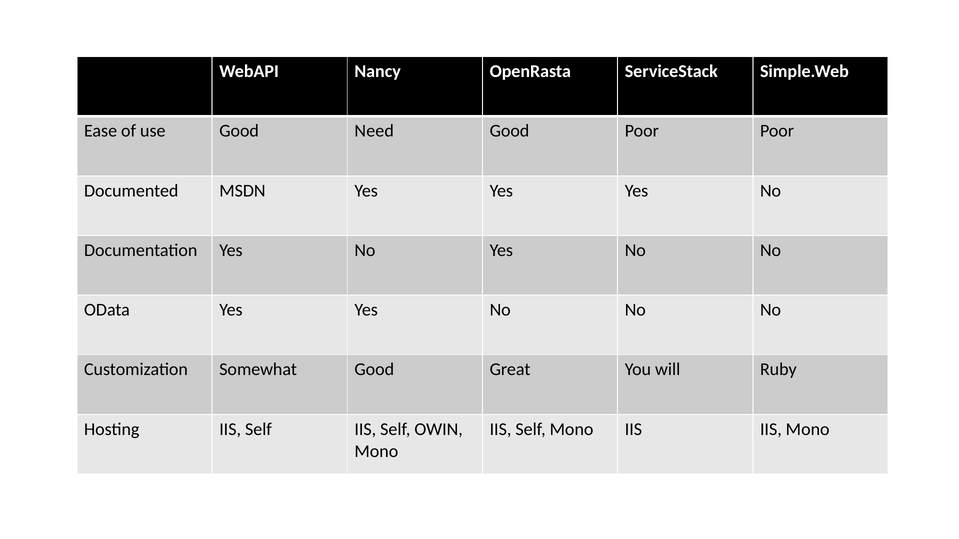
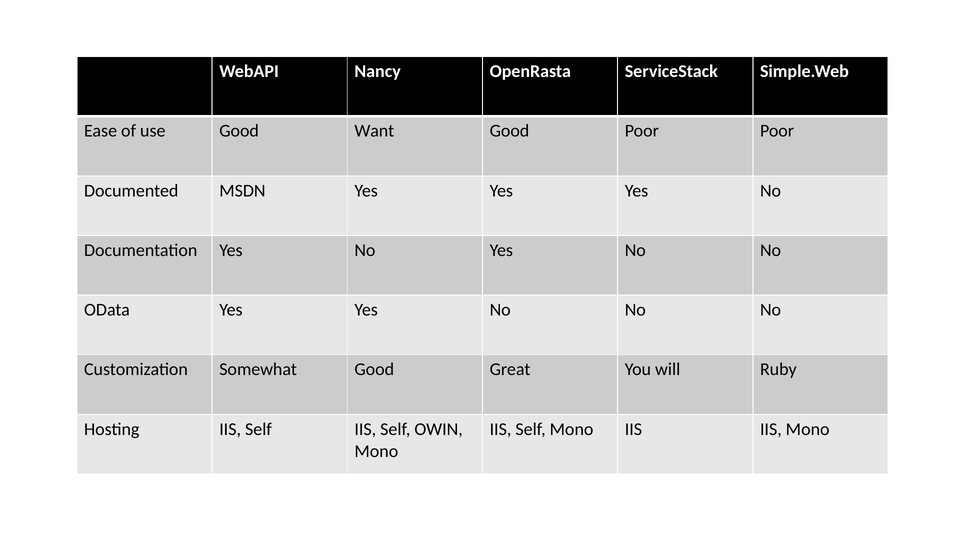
Need: Need -> Want
